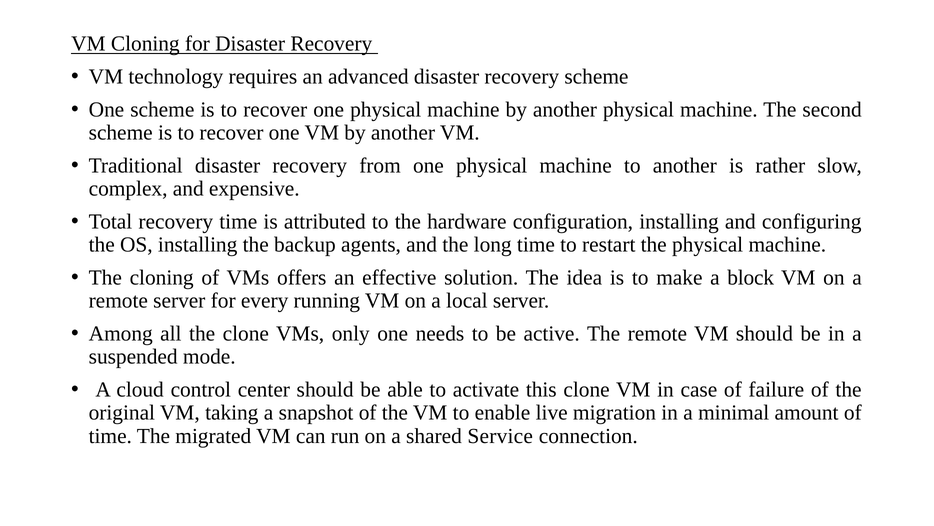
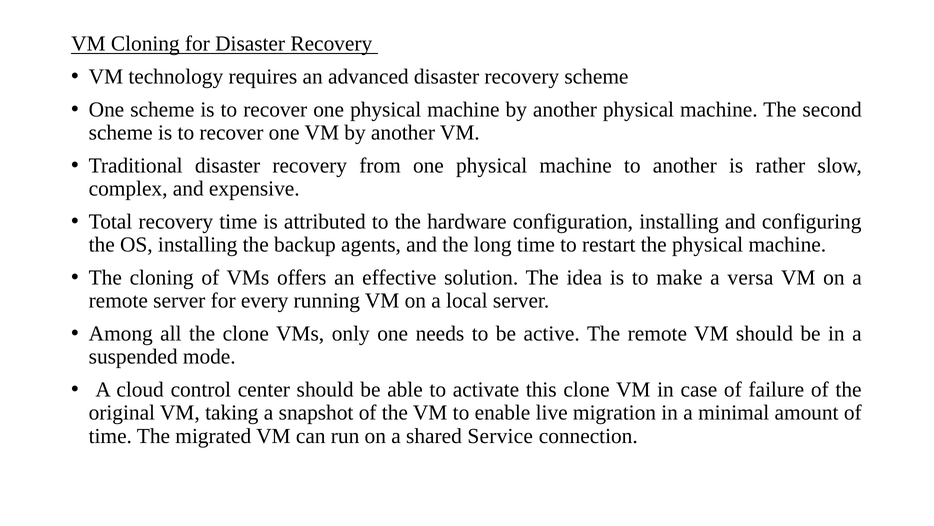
block: block -> versa
